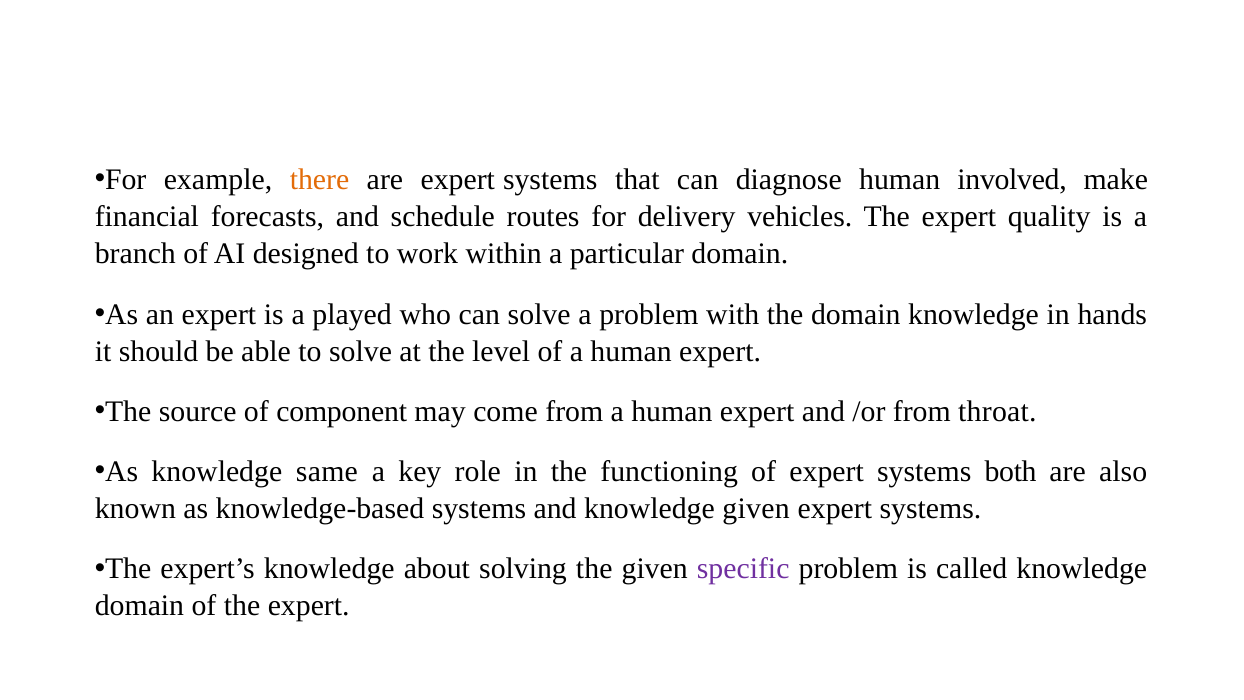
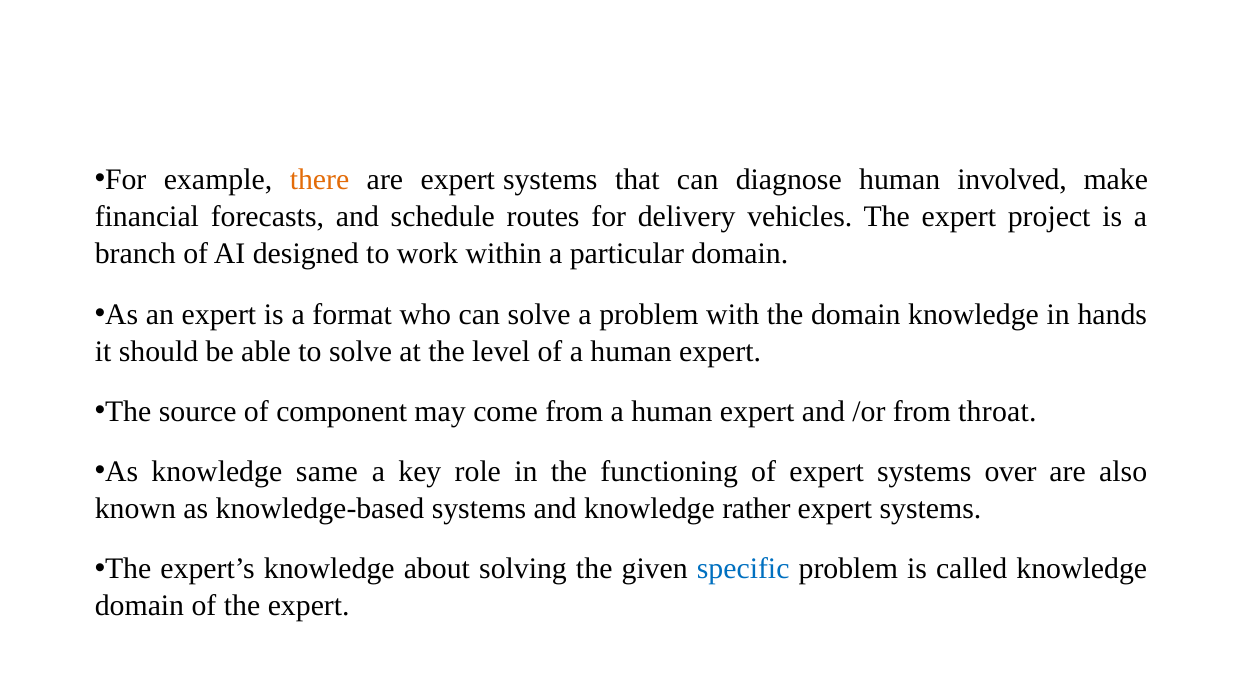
quality: quality -> project
played: played -> format
both: both -> over
knowledge given: given -> rather
specific colour: purple -> blue
